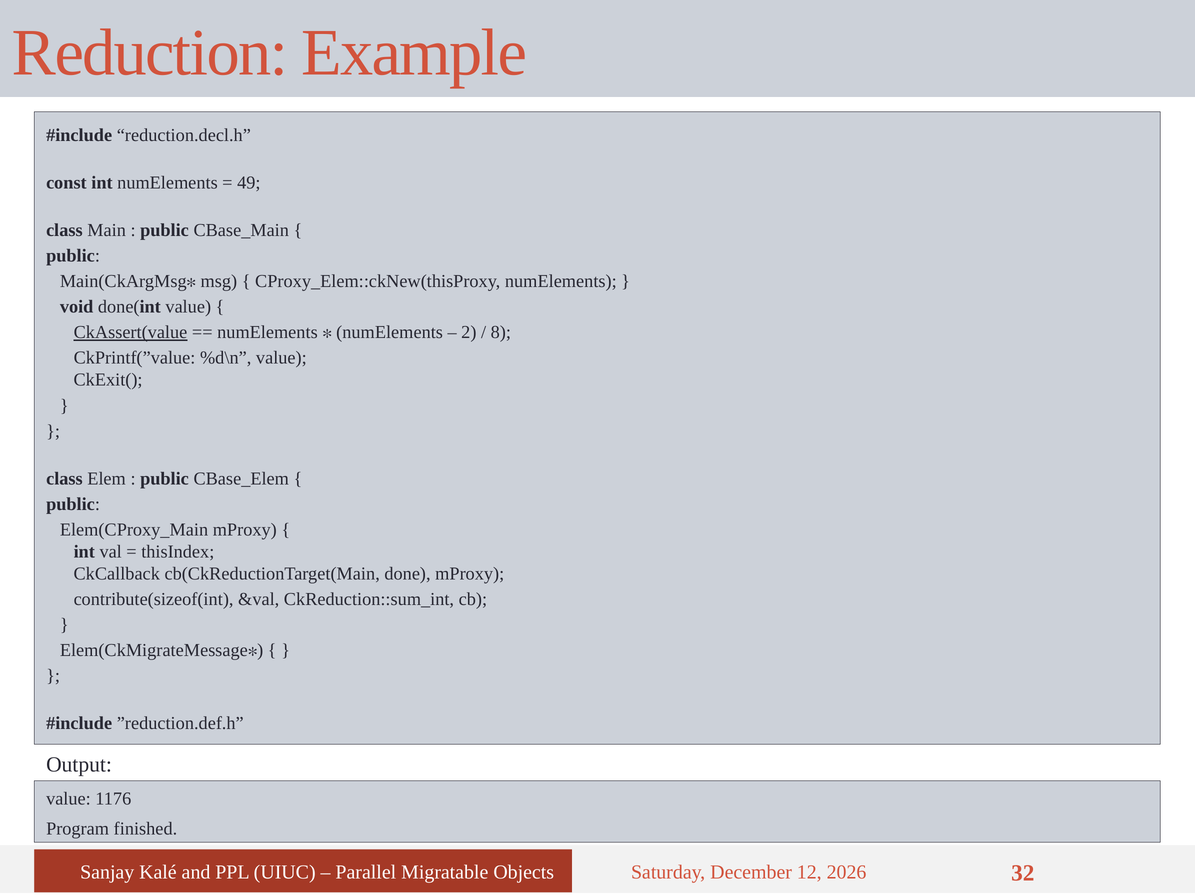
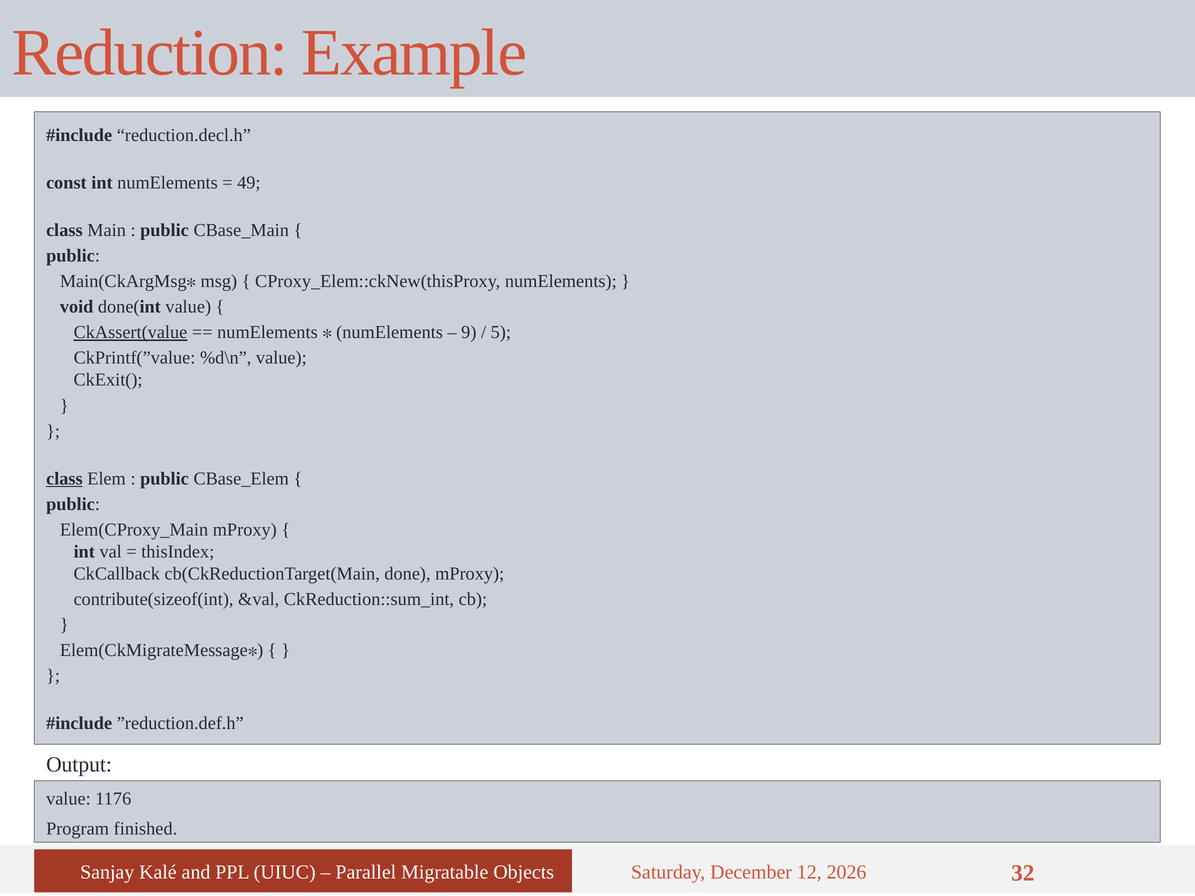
2: 2 -> 9
8: 8 -> 5
class at (64, 479) underline: none -> present
